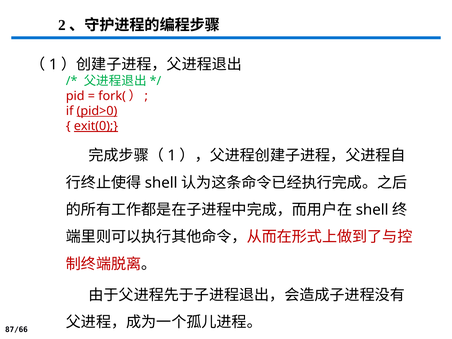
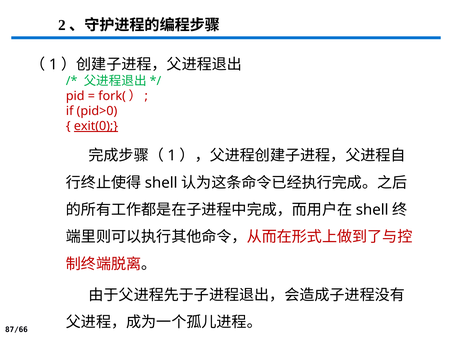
pid>0 underline: present -> none
